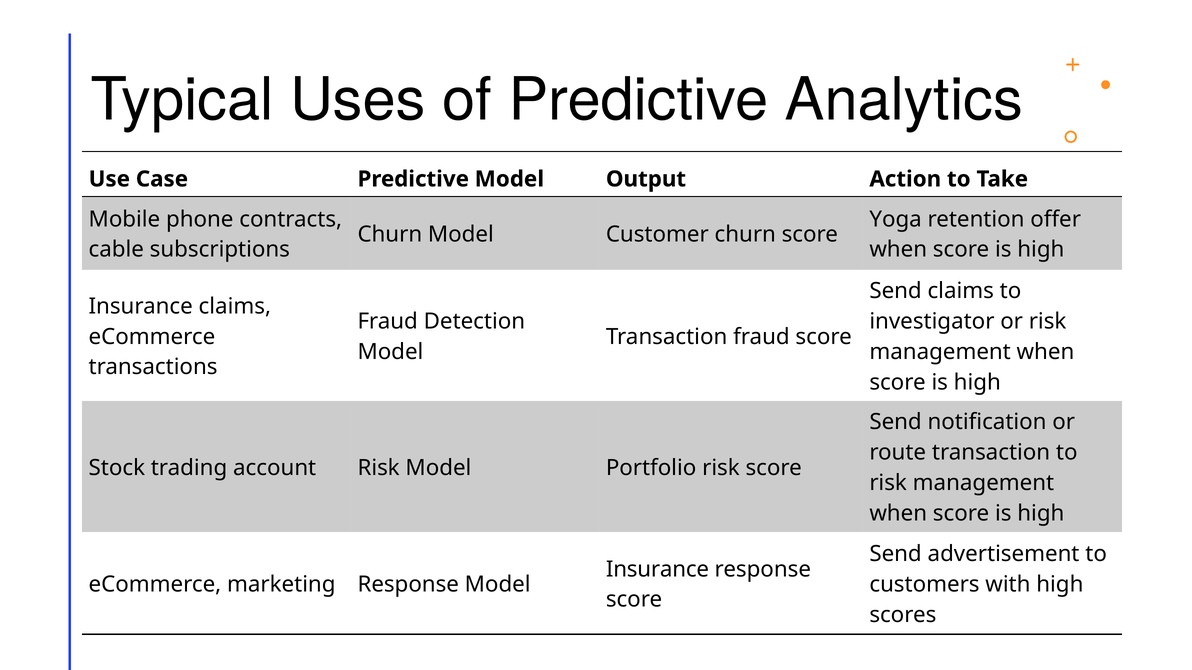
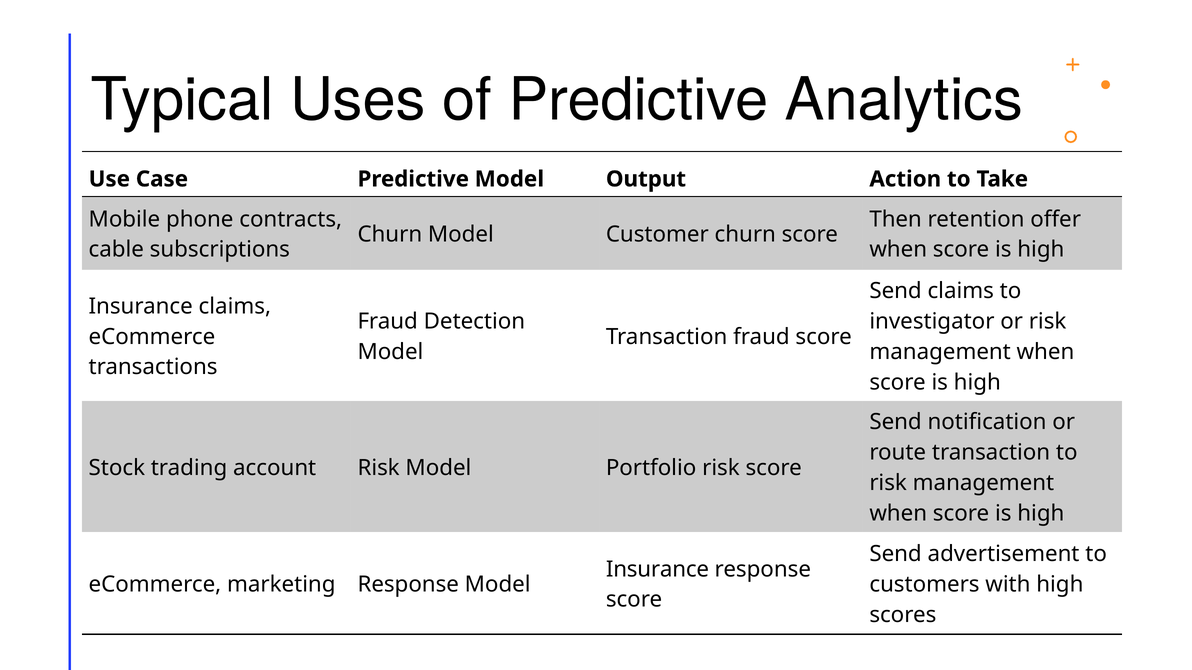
Yoga: Yoga -> Then
